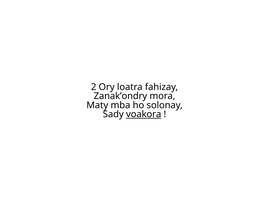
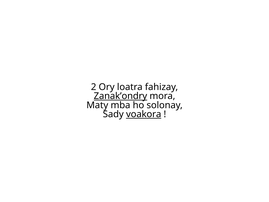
Zanak’ondry underline: none -> present
